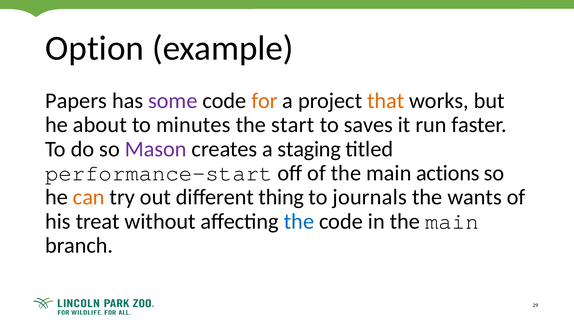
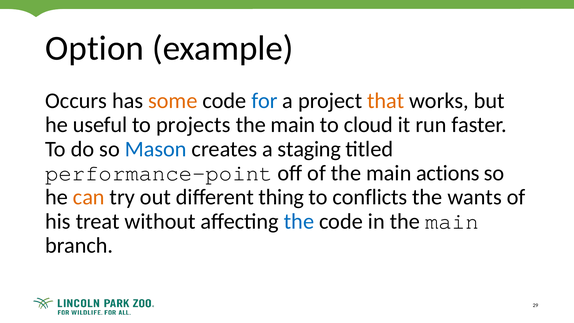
Papers: Papers -> Occurs
some colour: purple -> orange
for colour: orange -> blue
about: about -> useful
minutes: minutes -> projects
start at (293, 125): start -> main
saves: saves -> cloud
Mason colour: purple -> blue
performance-start: performance-start -> performance-point
journals: journals -> conflicts
